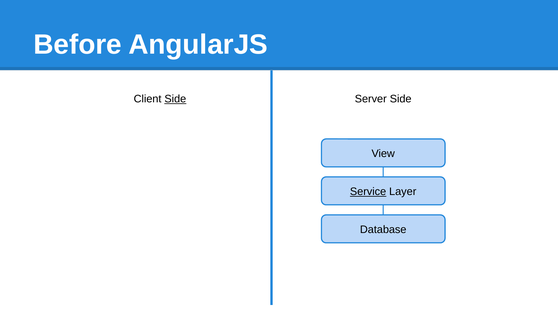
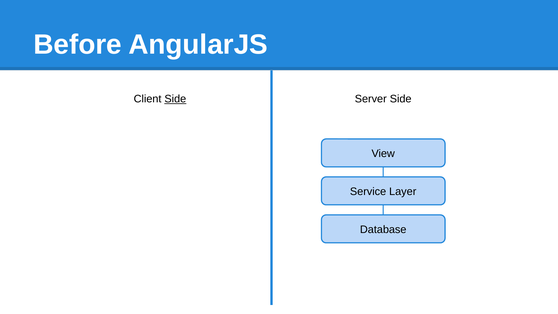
Service underline: present -> none
